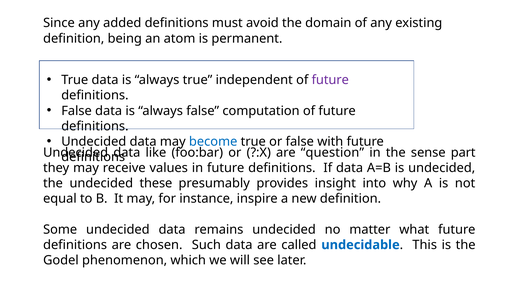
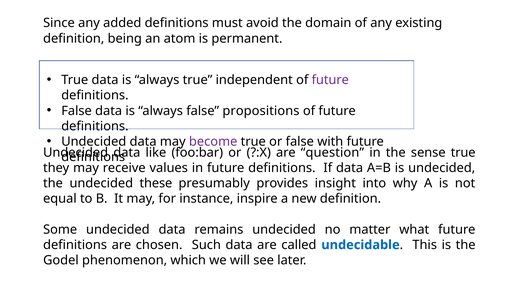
computation: computation -> propositions
become colour: blue -> purple
sense part: part -> true
